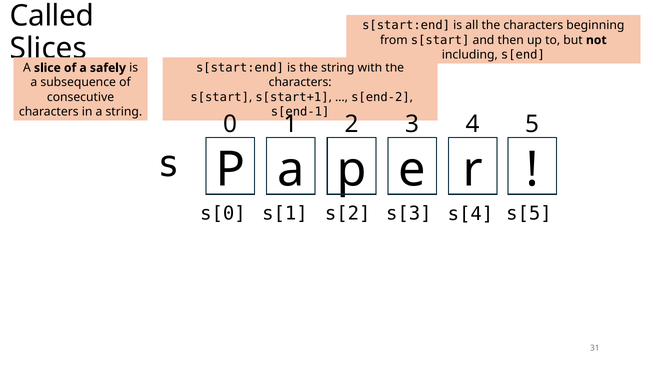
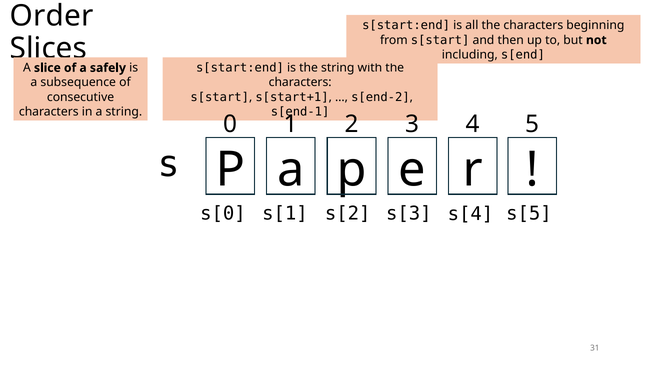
Called: Called -> Order
